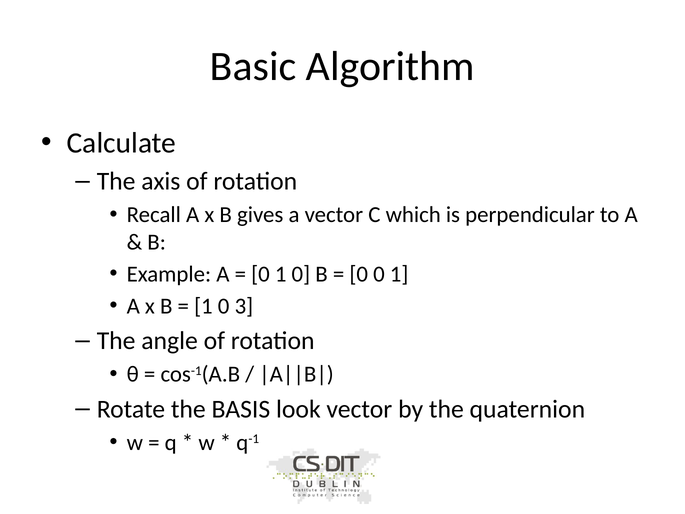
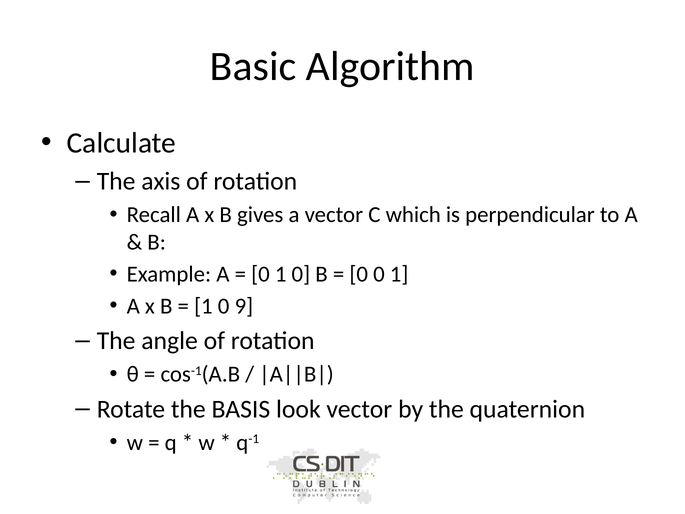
3: 3 -> 9
